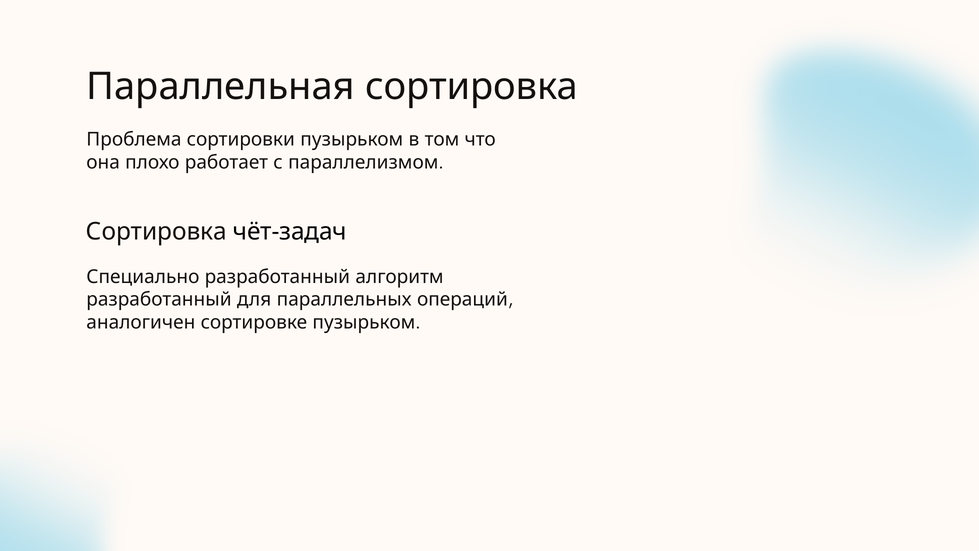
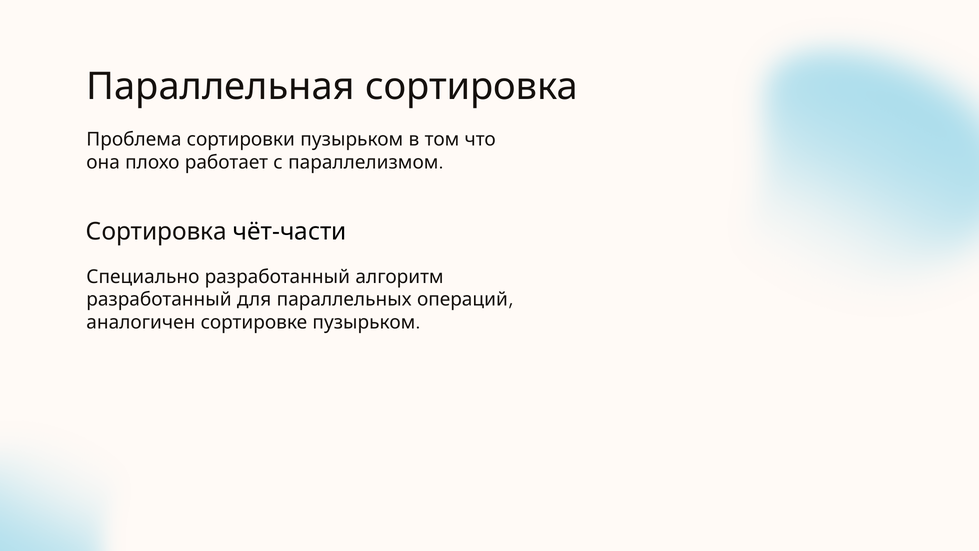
чёт-задач: чёт-задач -> чёт-части
